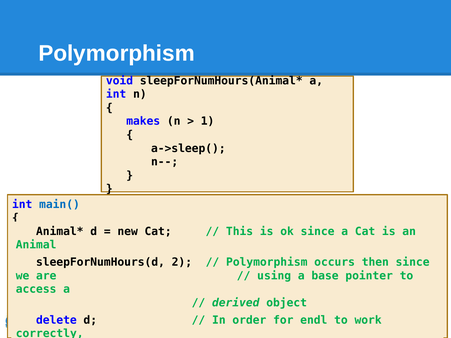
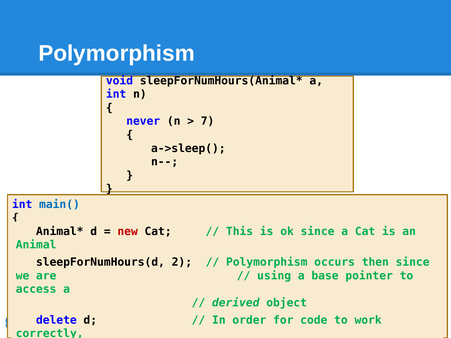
makes: makes -> never
1: 1 -> 7
new colour: black -> red
endl: endl -> code
